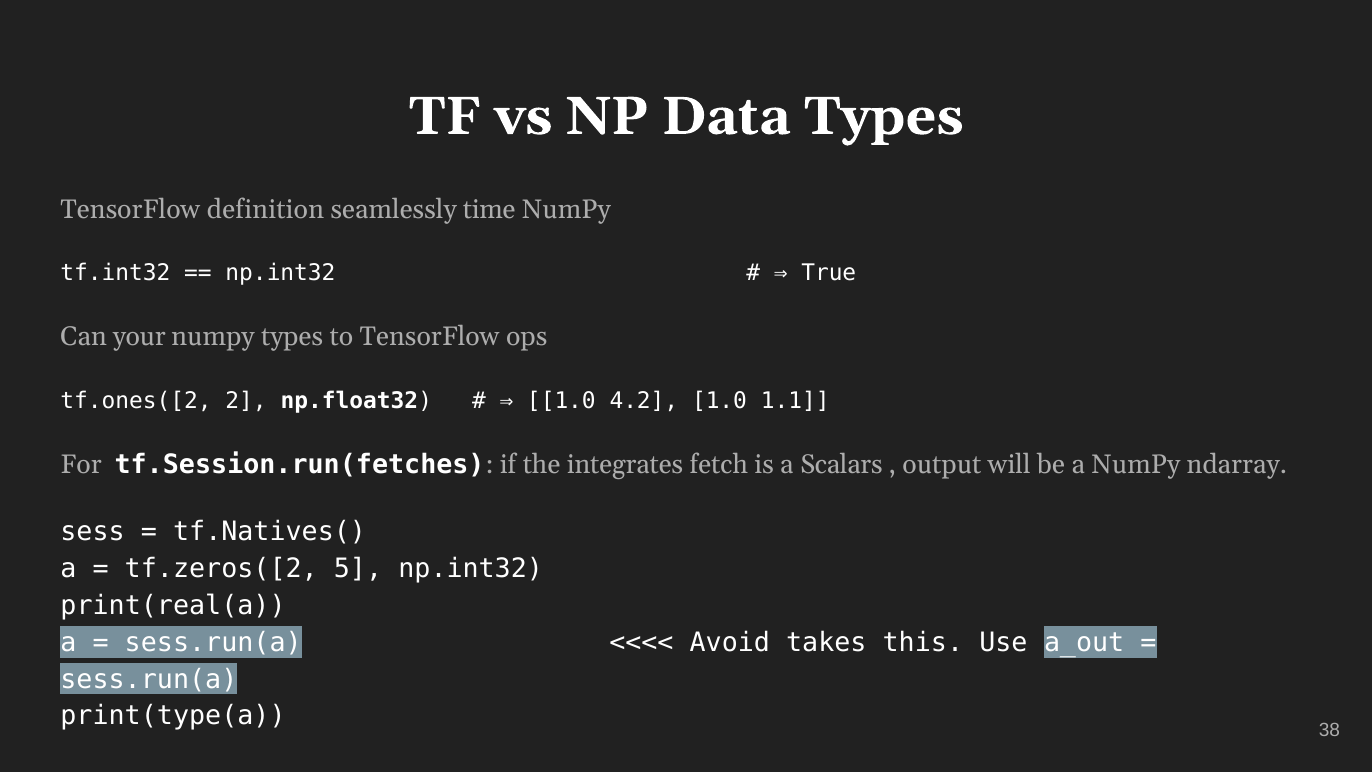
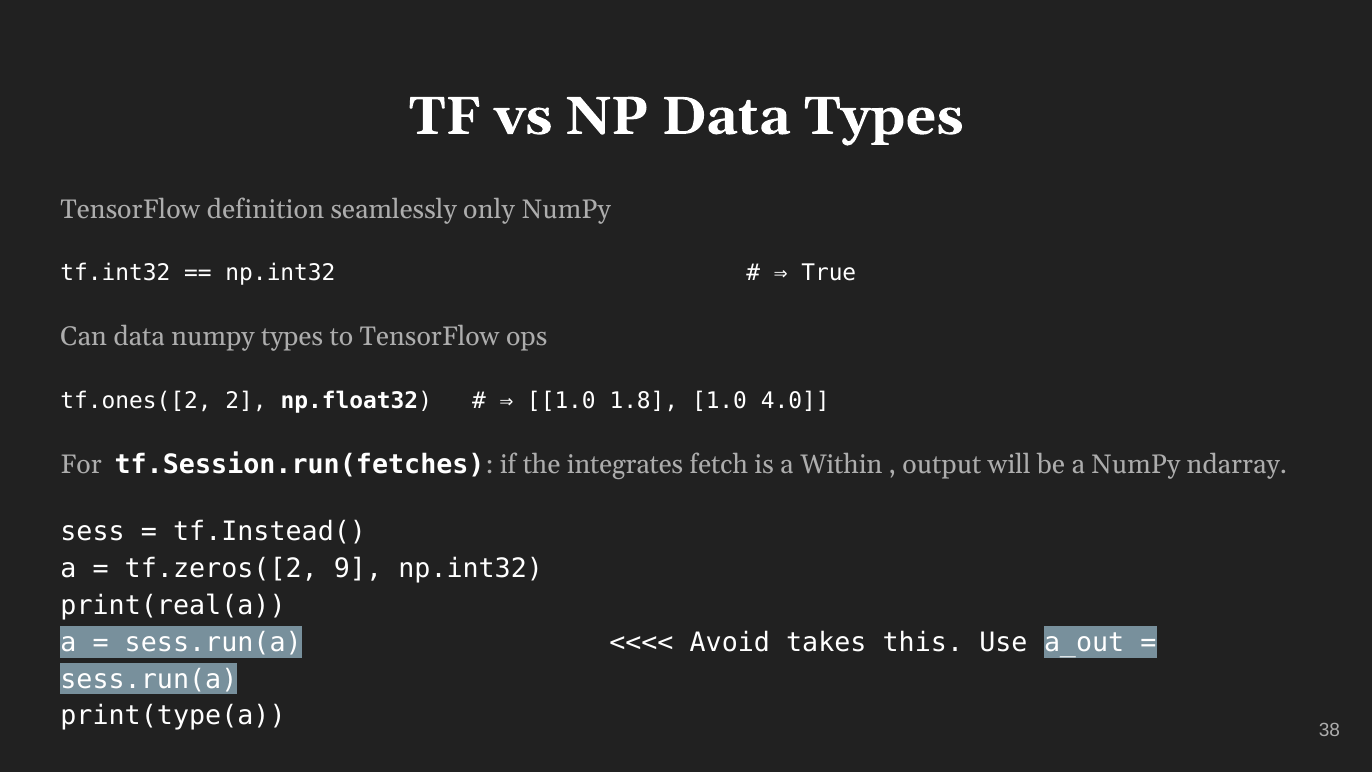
time: time -> only
Can your: your -> data
4.2: 4.2 -> 1.8
1.1: 1.1 -> 4.0
Scalars: Scalars -> Within
tf.Natives(: tf.Natives( -> tf.Instead(
5: 5 -> 9
